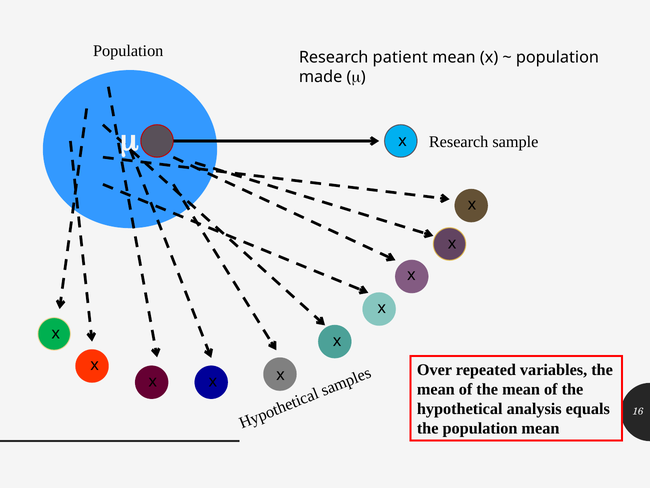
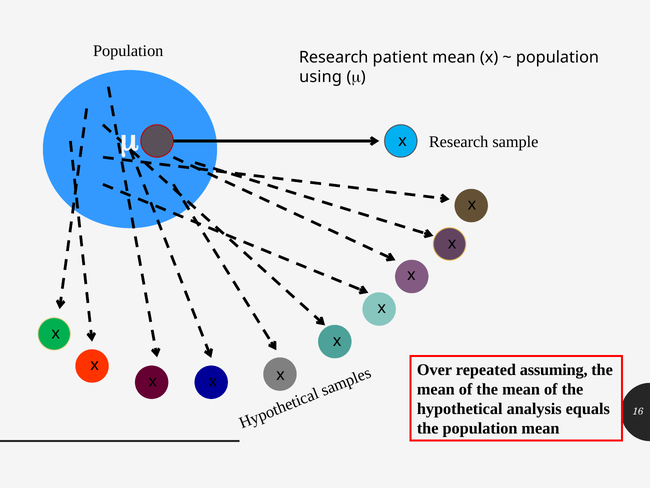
made: made -> using
variables: variables -> assuming
